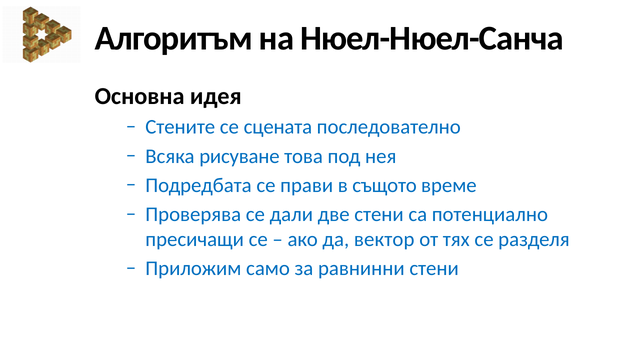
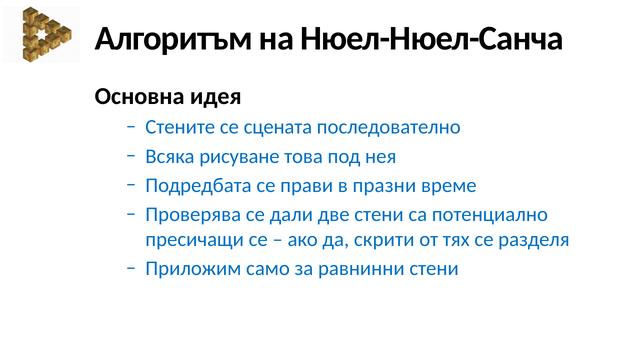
същото: същото -> празни
вектор: вектор -> скрити
